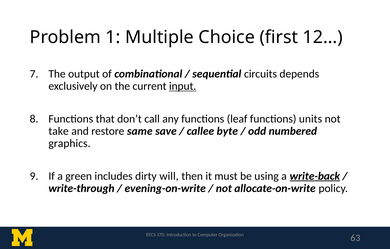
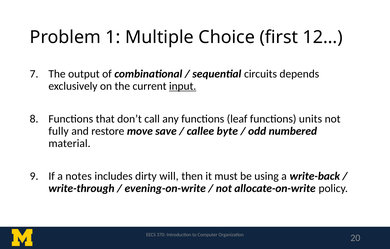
take: take -> fully
same: same -> move
graphics: graphics -> material
green: green -> notes
write-back underline: present -> none
63: 63 -> 20
